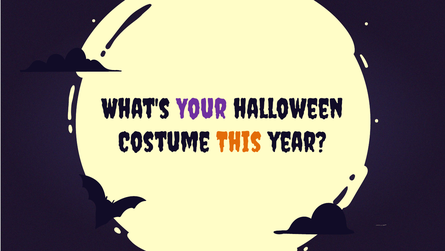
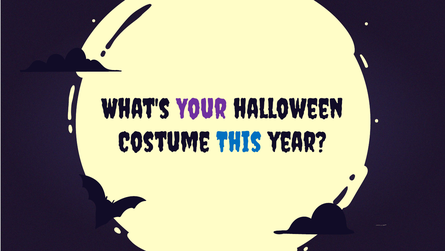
This colour: orange -> blue
